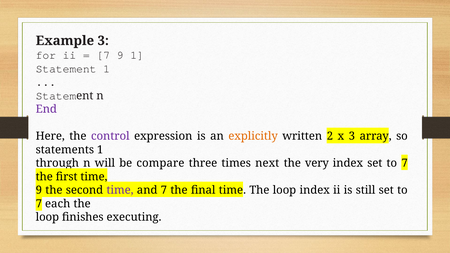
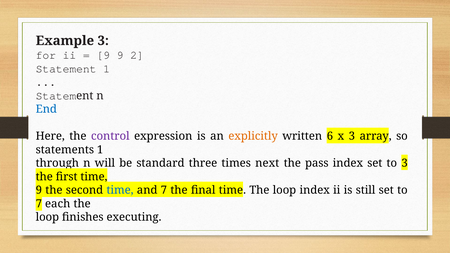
7 at (103, 55): 7 -> 9
9 1: 1 -> 2
End colour: purple -> blue
2: 2 -> 6
compare: compare -> standard
very: very -> pass
index set to 7: 7 -> 3
time at (120, 190) colour: purple -> blue
